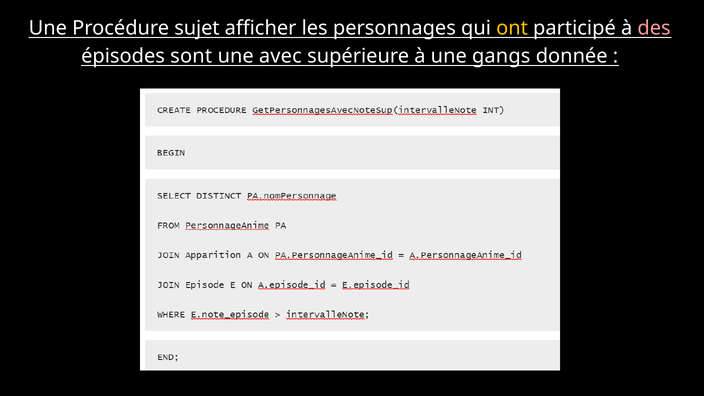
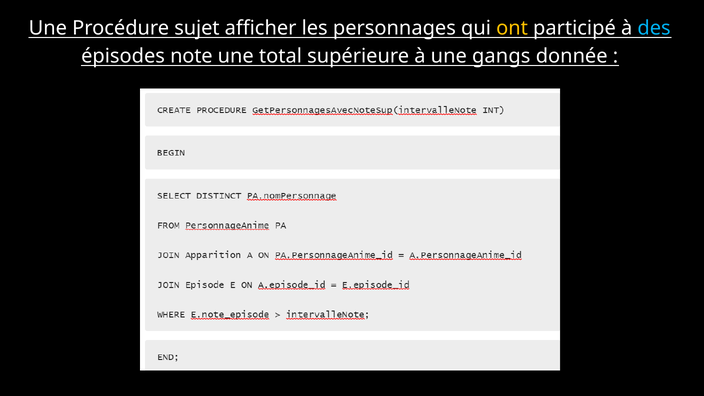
des colour: pink -> light blue
sont: sont -> note
avec: avec -> total
